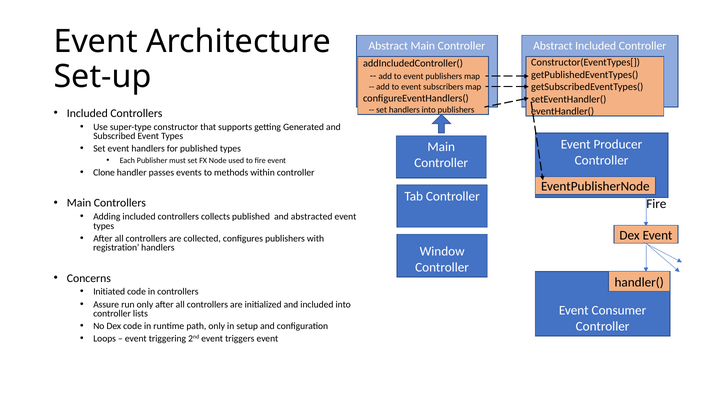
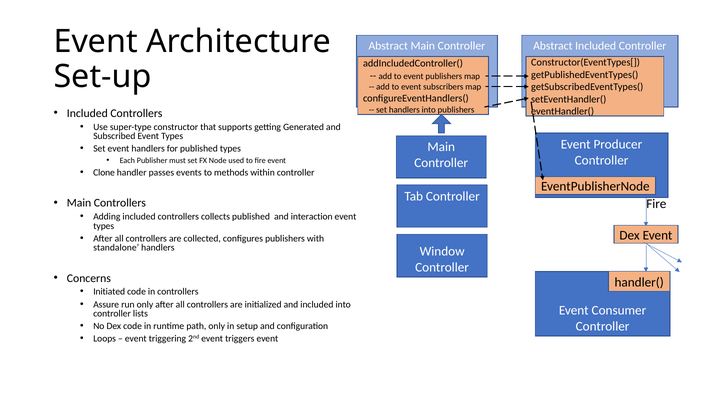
abstracted: abstracted -> interaction
registration: registration -> standalone
